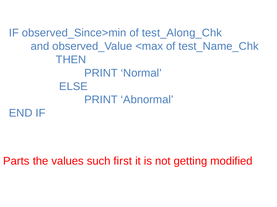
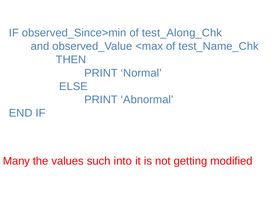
Parts: Parts -> Many
first: first -> into
